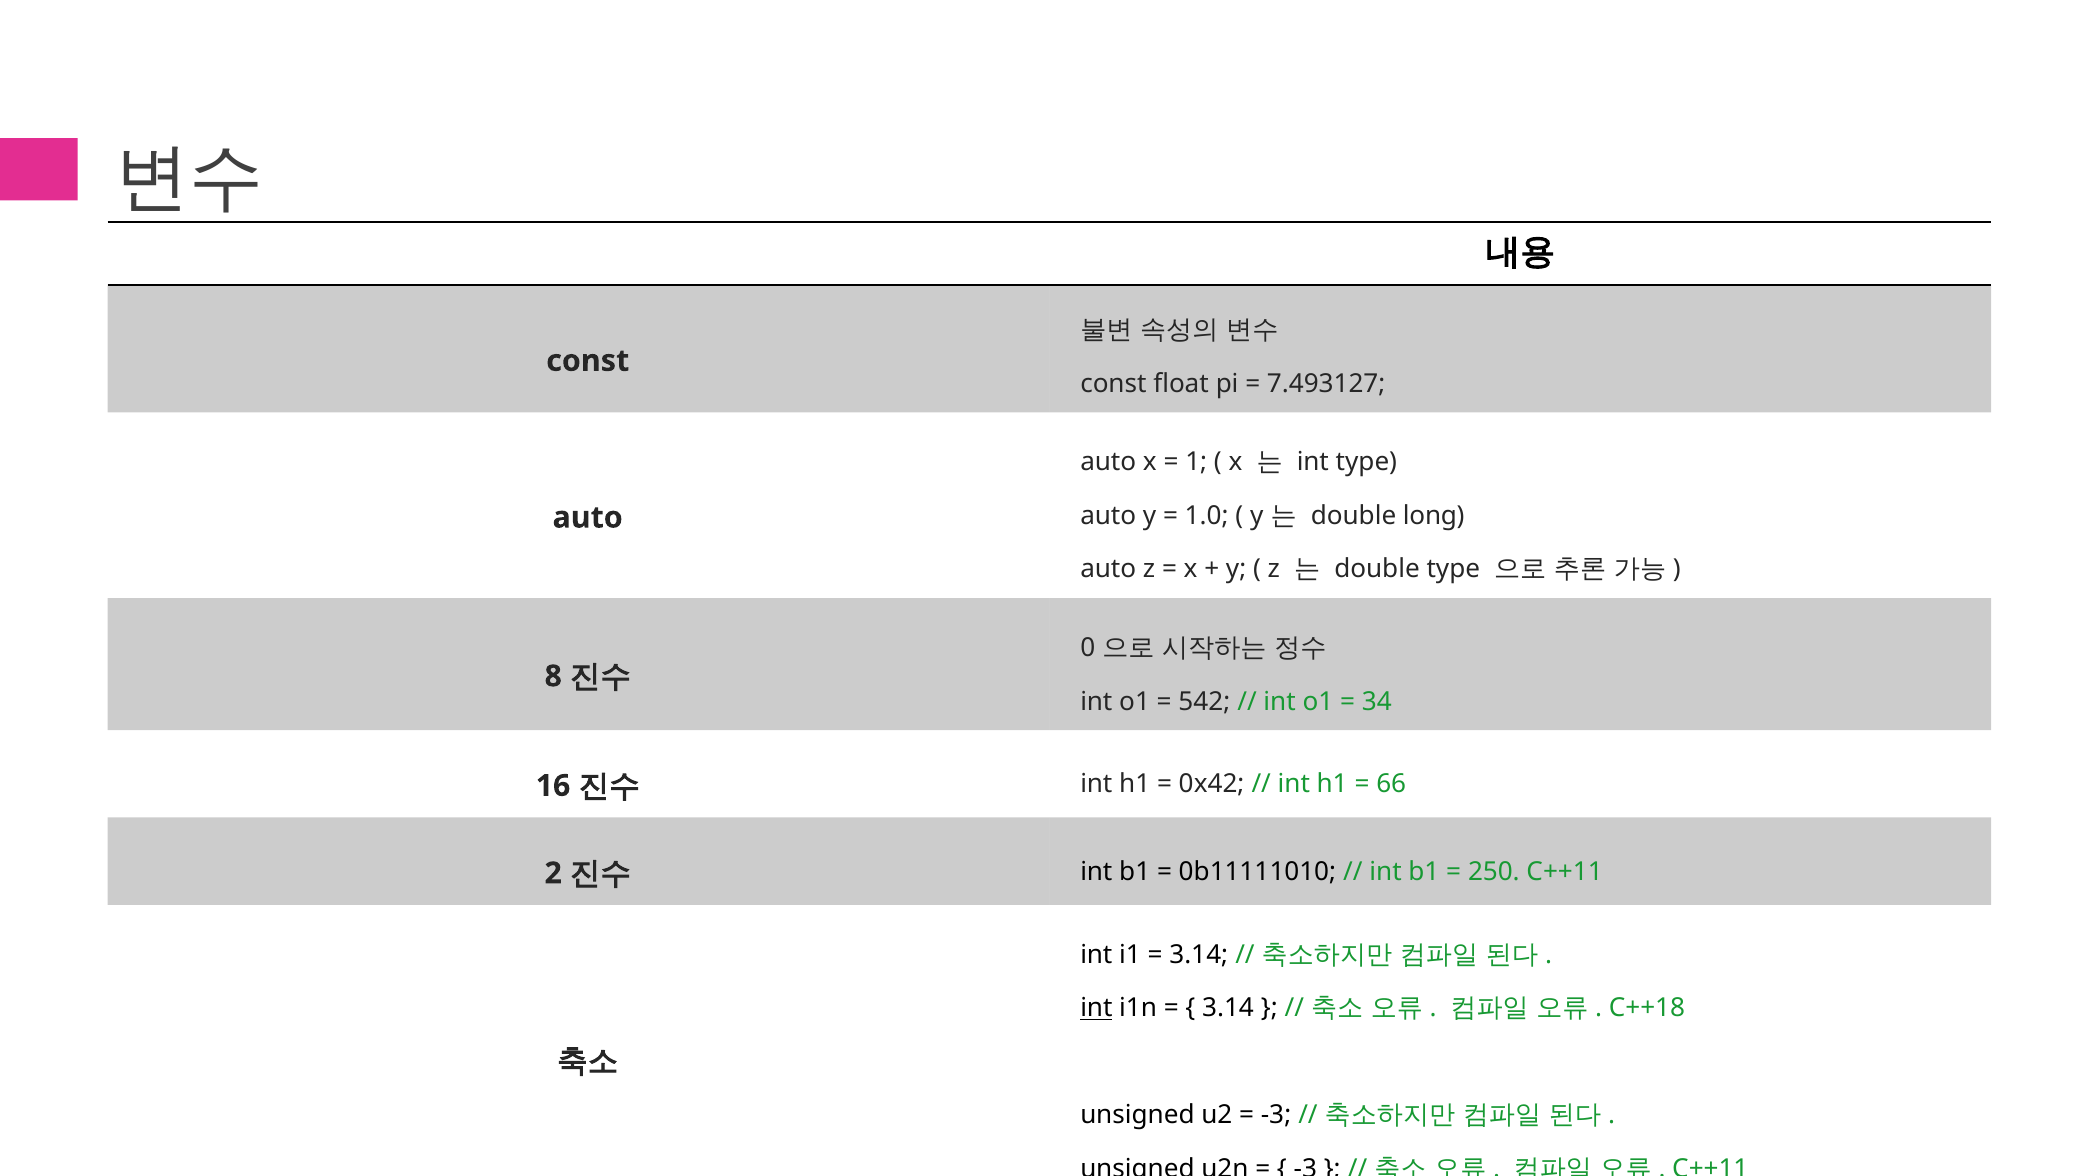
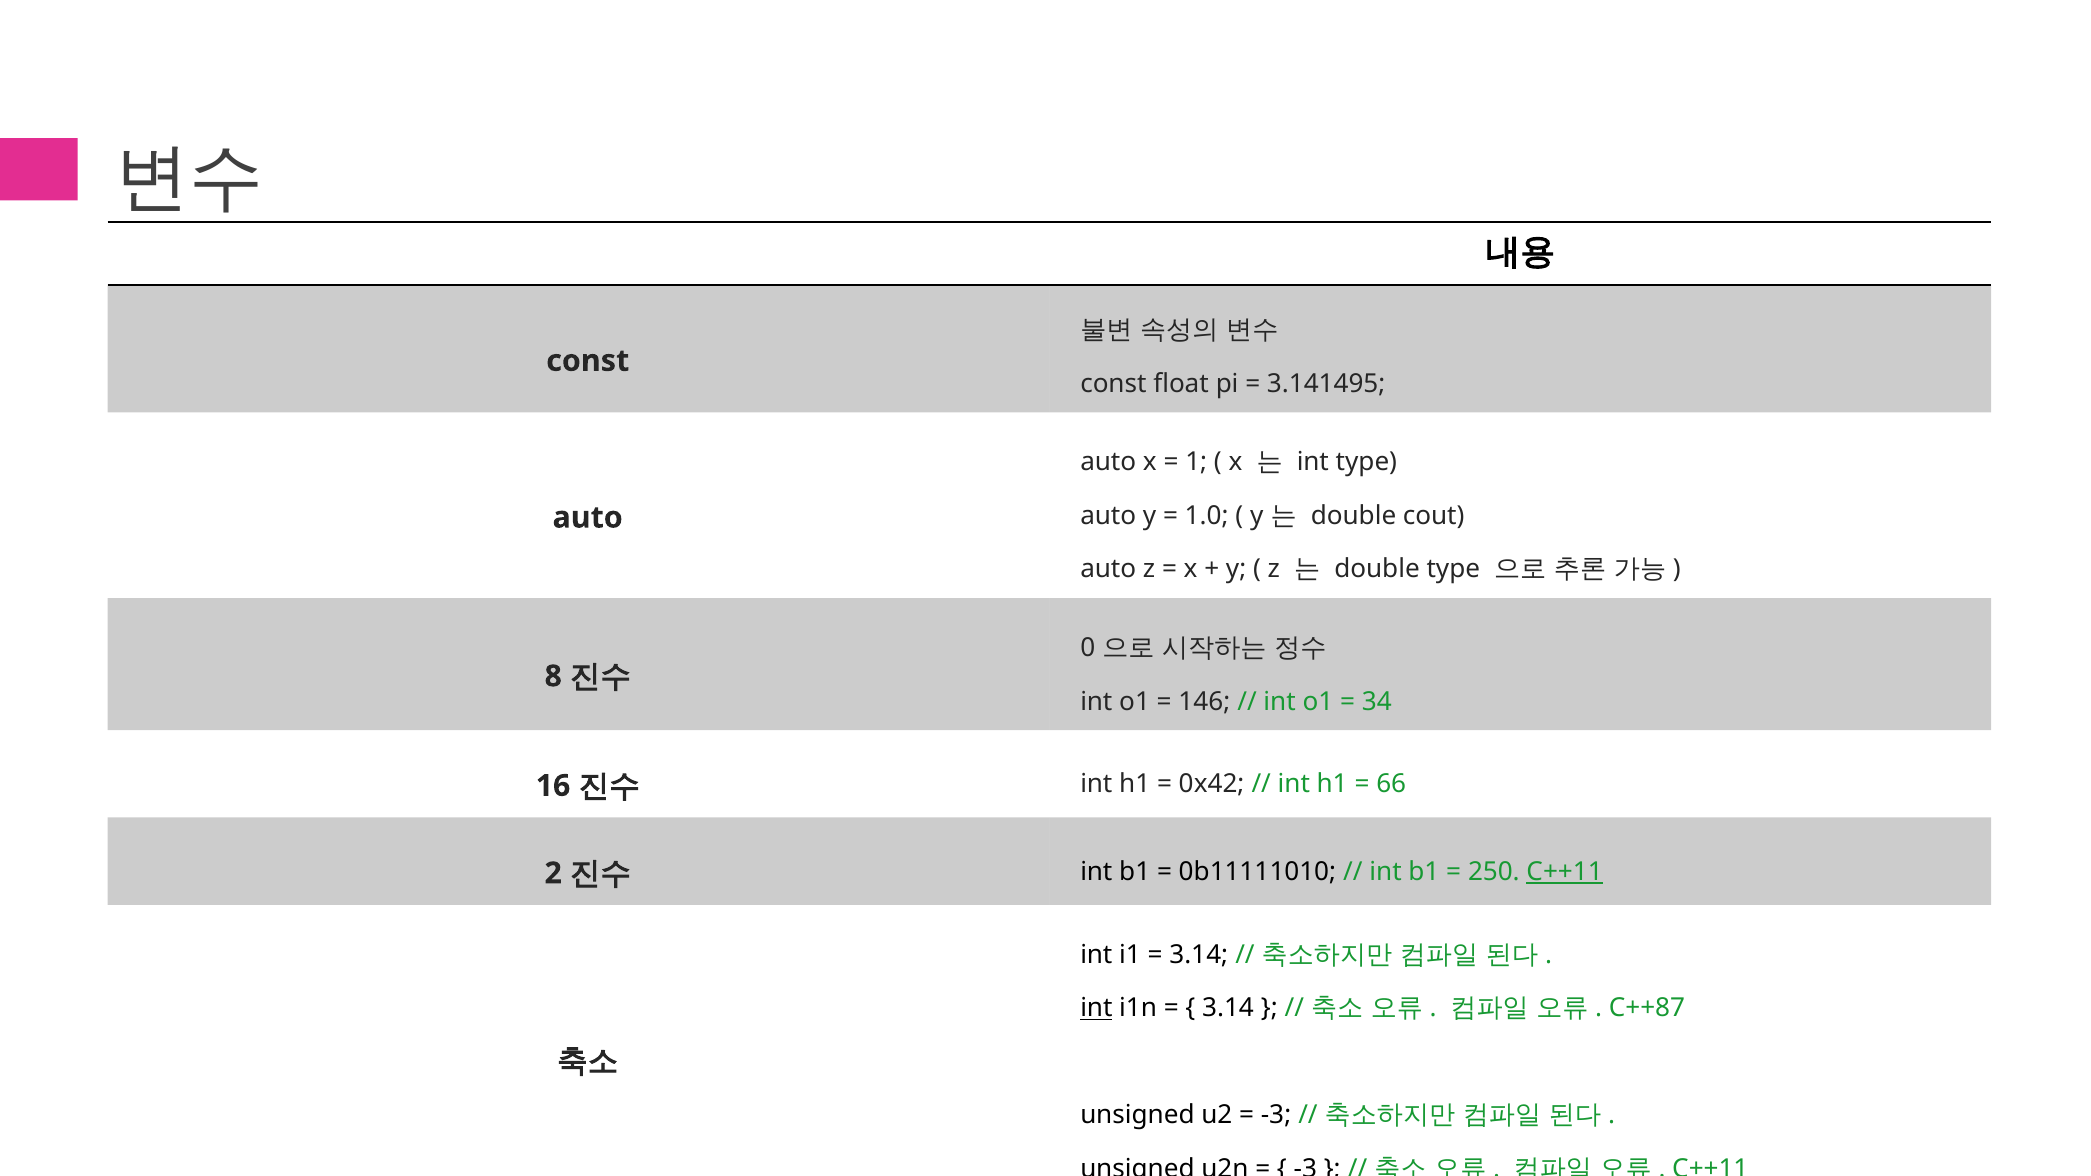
7.493127: 7.493127 -> 3.141495
long: long -> cout
542: 542 -> 146
C++11 at (1565, 872) underline: none -> present
C++18: C++18 -> C++87
